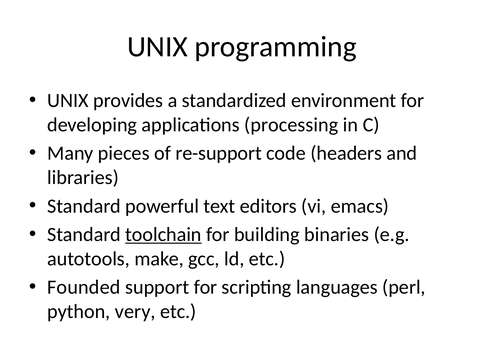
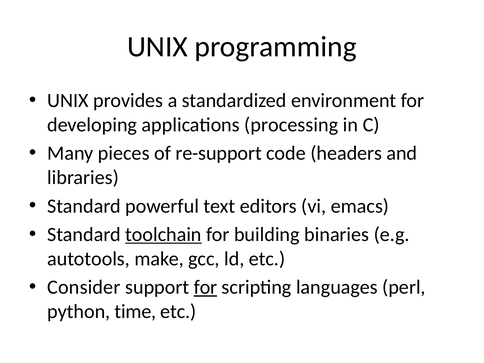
Founded: Founded -> Consider
for at (206, 287) underline: none -> present
very: very -> time
